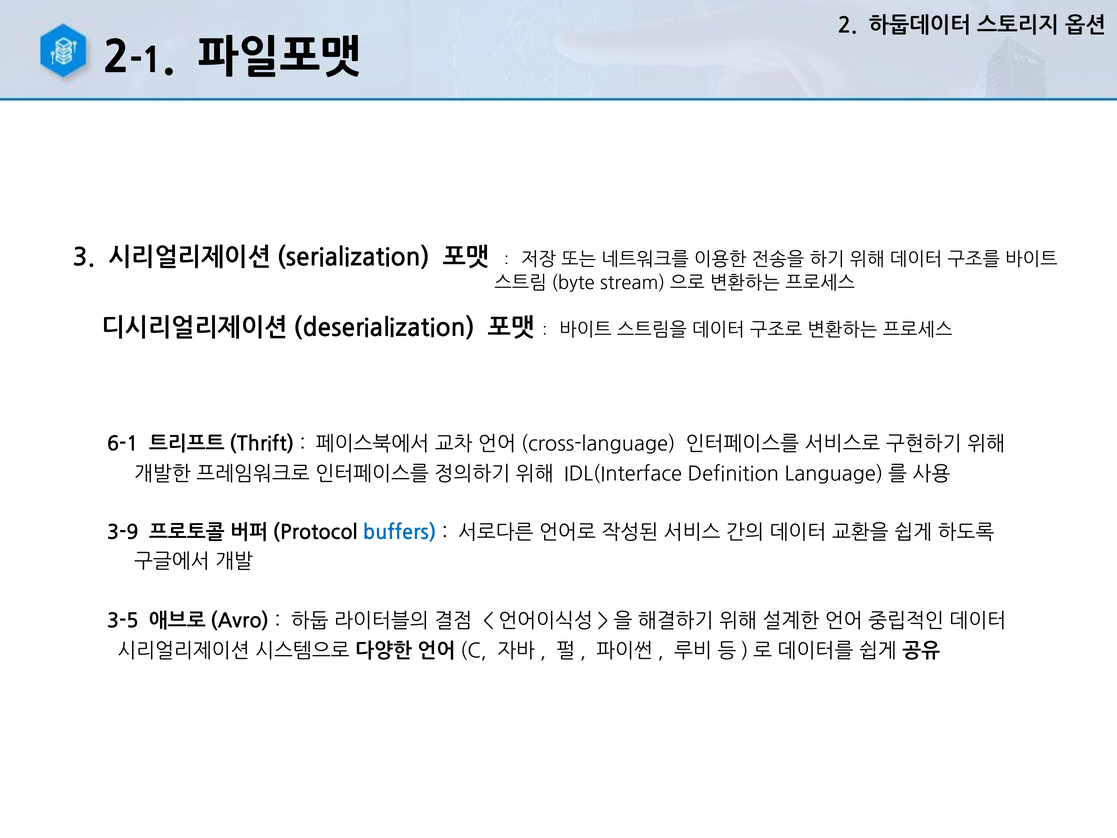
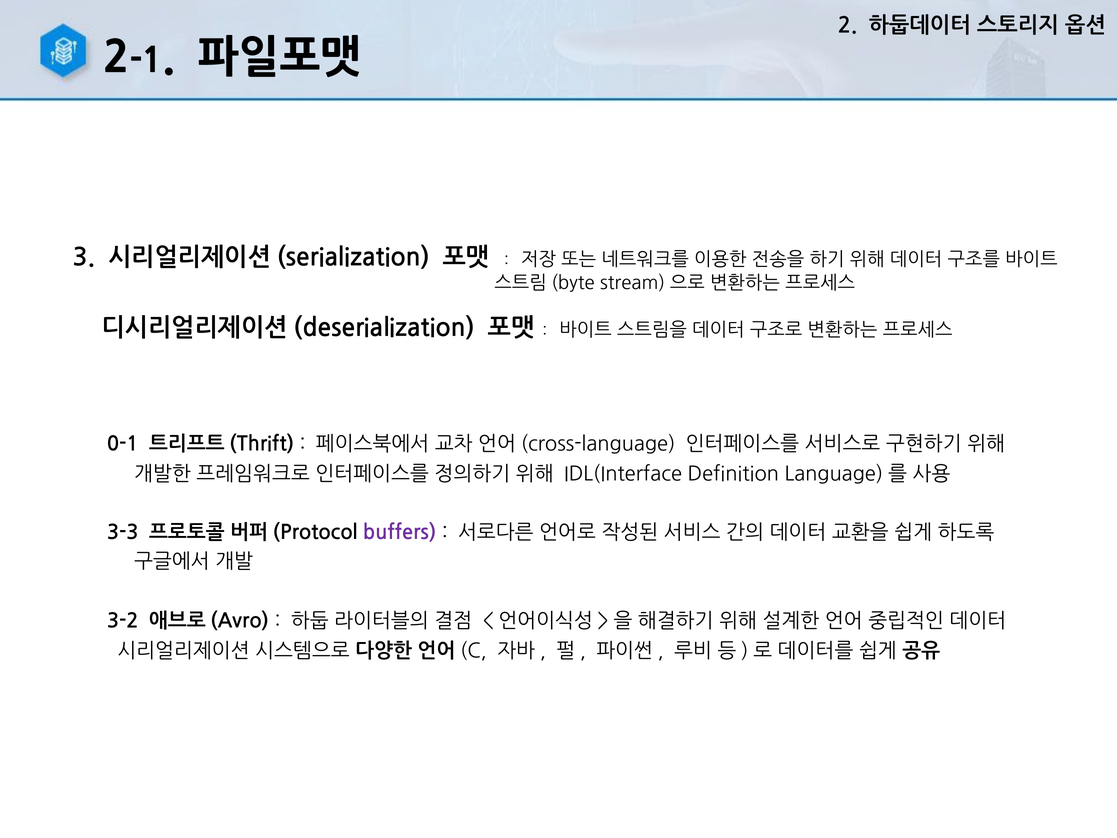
6-1: 6-1 -> 0-1
3-9: 3-9 -> 3-3
buffers colour: blue -> purple
3-5: 3-5 -> 3-2
